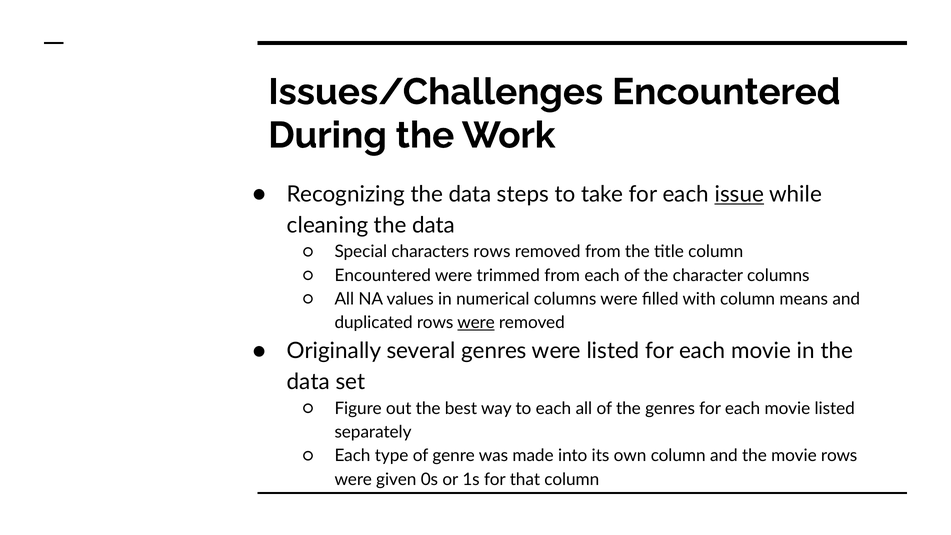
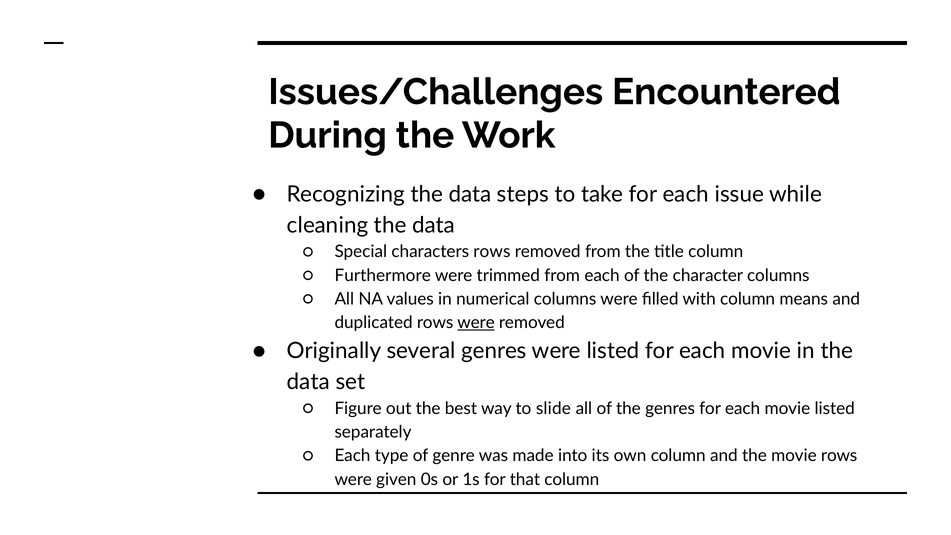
issue underline: present -> none
Encountered at (383, 275): Encountered -> Furthermore
to each: each -> slide
